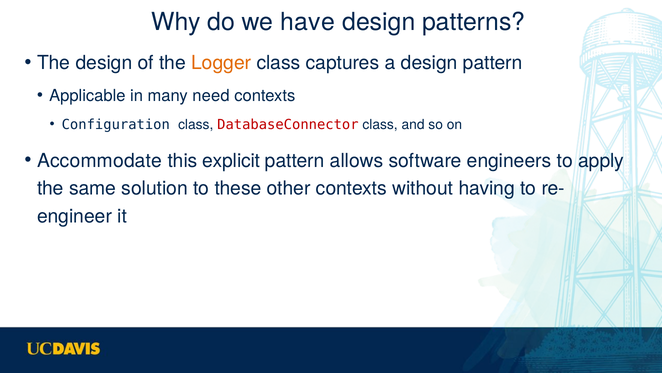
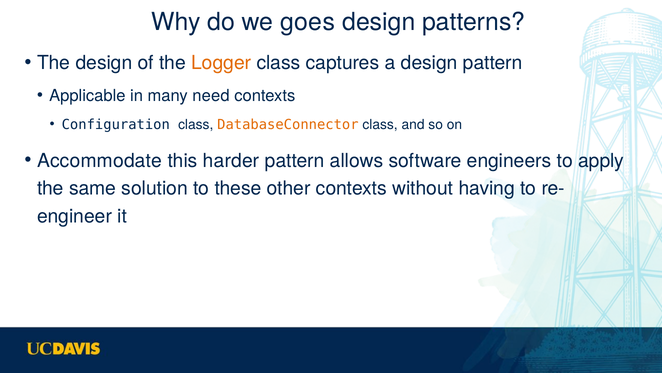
have: have -> goes
DatabaseConnector colour: red -> orange
explicit: explicit -> harder
